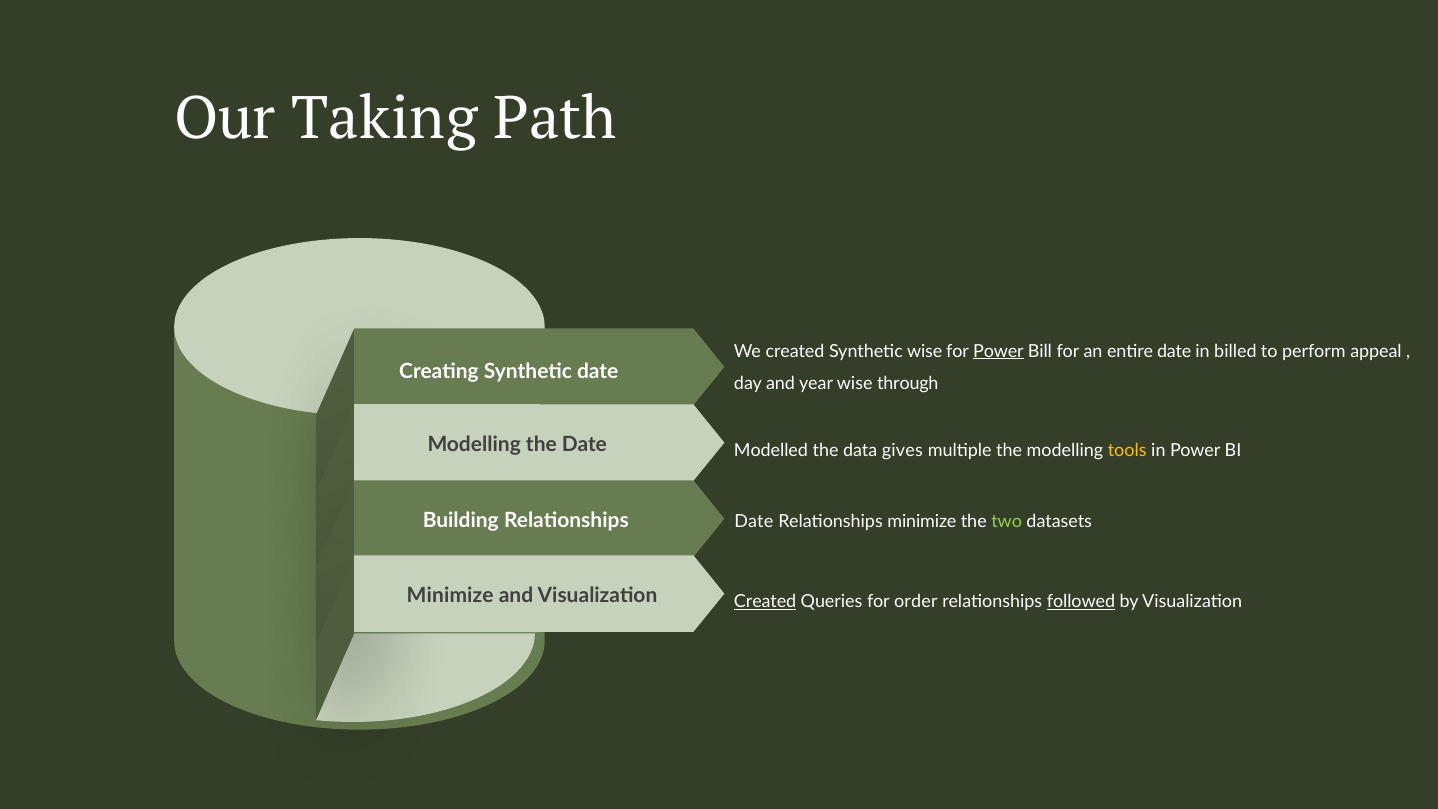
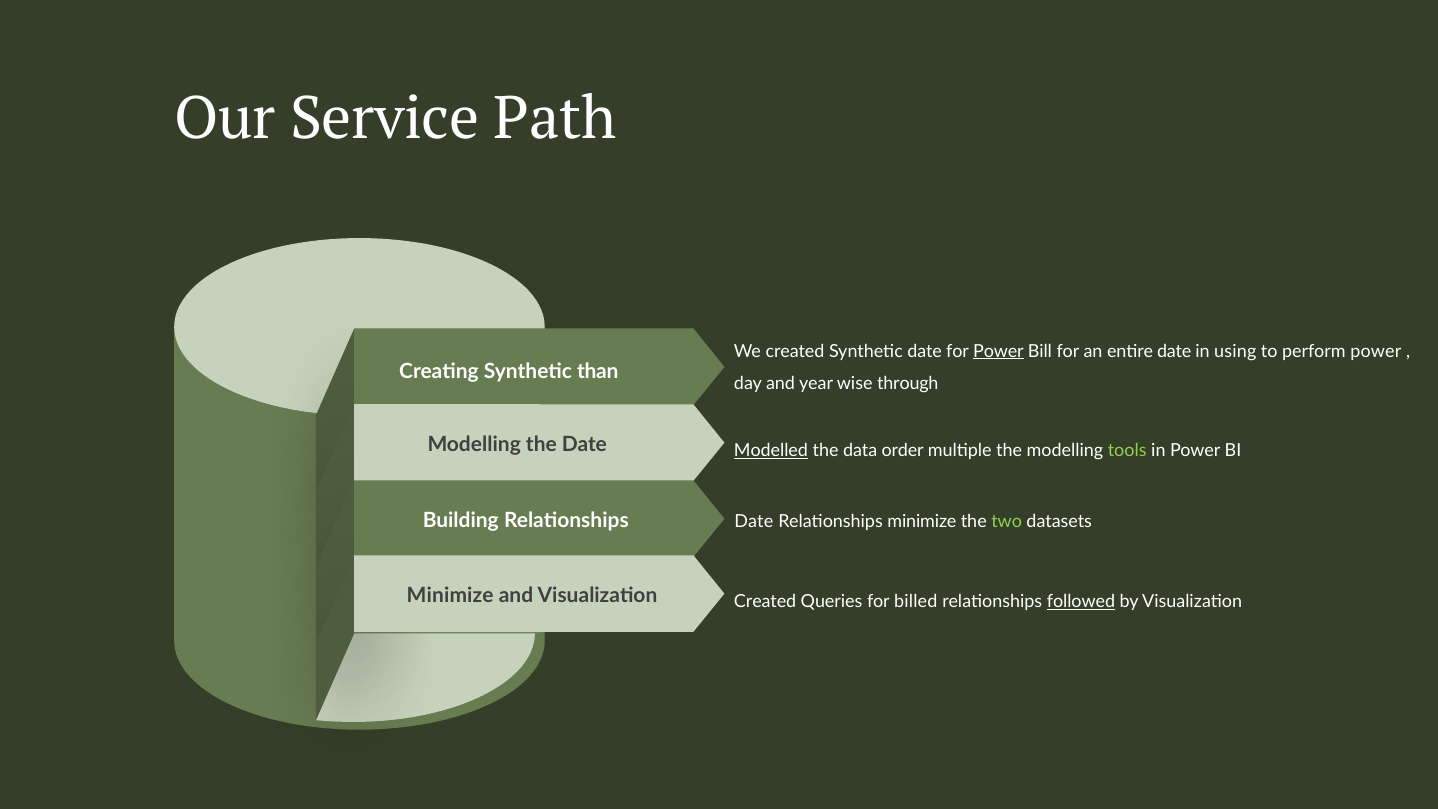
Taking: Taking -> Service
Synthetic wise: wise -> date
billed: billed -> using
perform appeal: appeal -> power
Synthetic date: date -> than
Modelled underline: none -> present
gives: gives -> order
tools colour: yellow -> light green
Created at (765, 601) underline: present -> none
order: order -> billed
